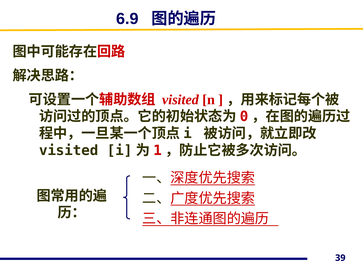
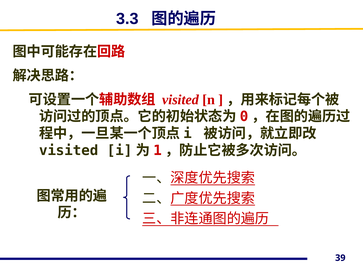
6.9: 6.9 -> 3.3
